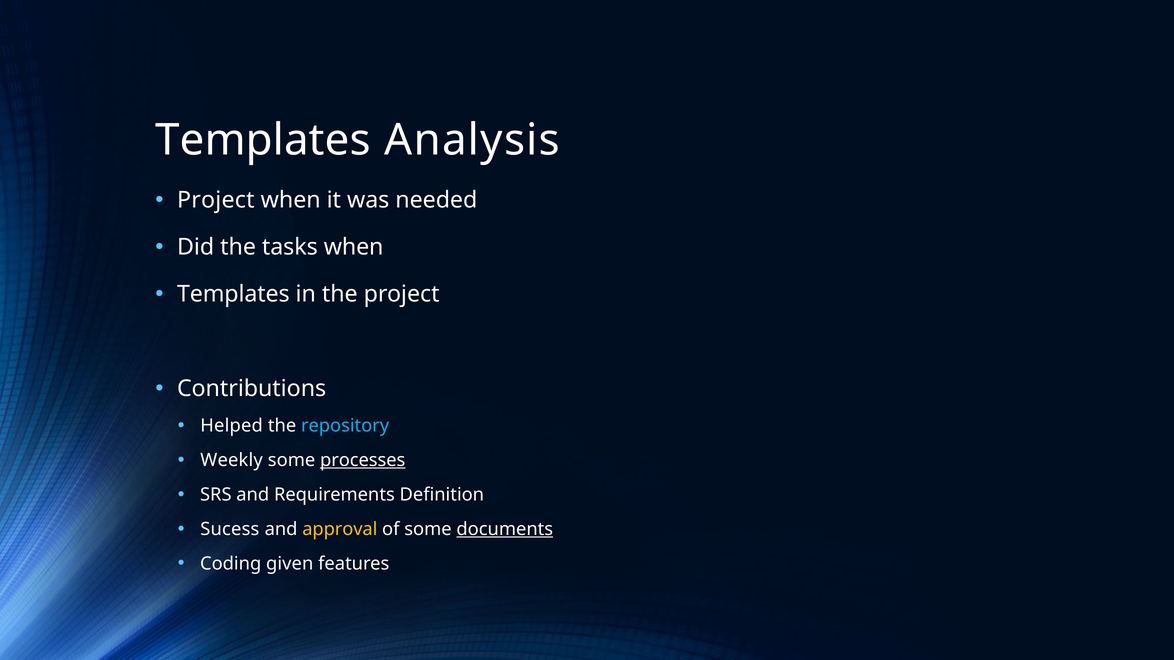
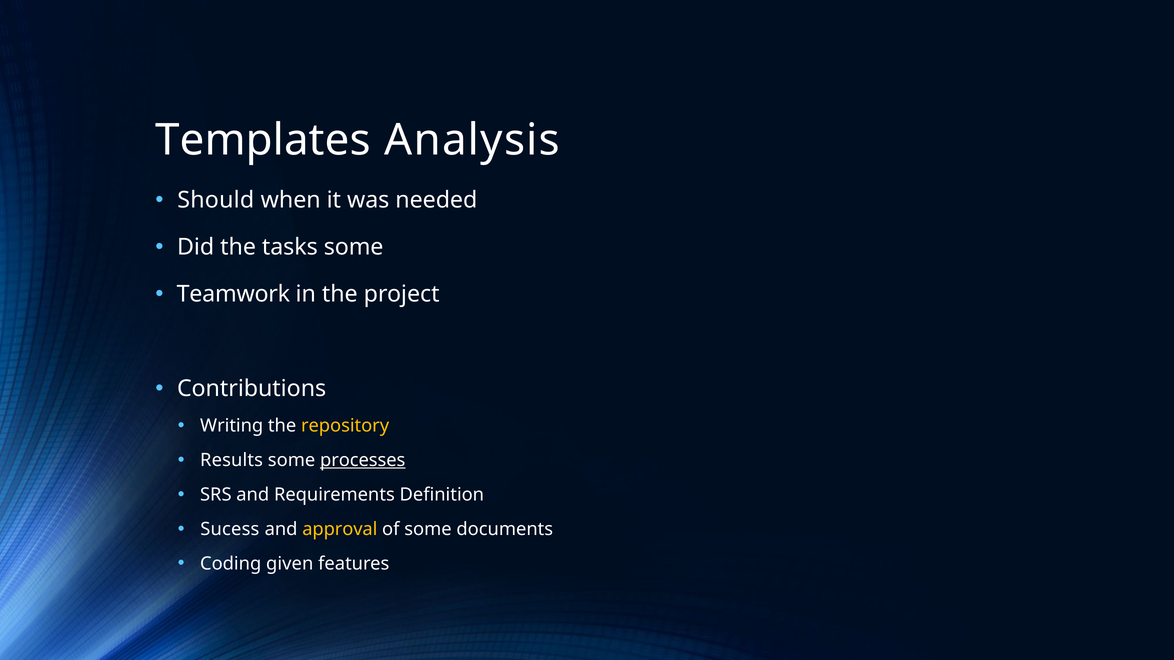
Project at (216, 200): Project -> Should
tasks when: when -> some
Templates at (233, 295): Templates -> Teamwork
Helped: Helped -> Writing
repository colour: light blue -> yellow
Weekly: Weekly -> Results
documents underline: present -> none
